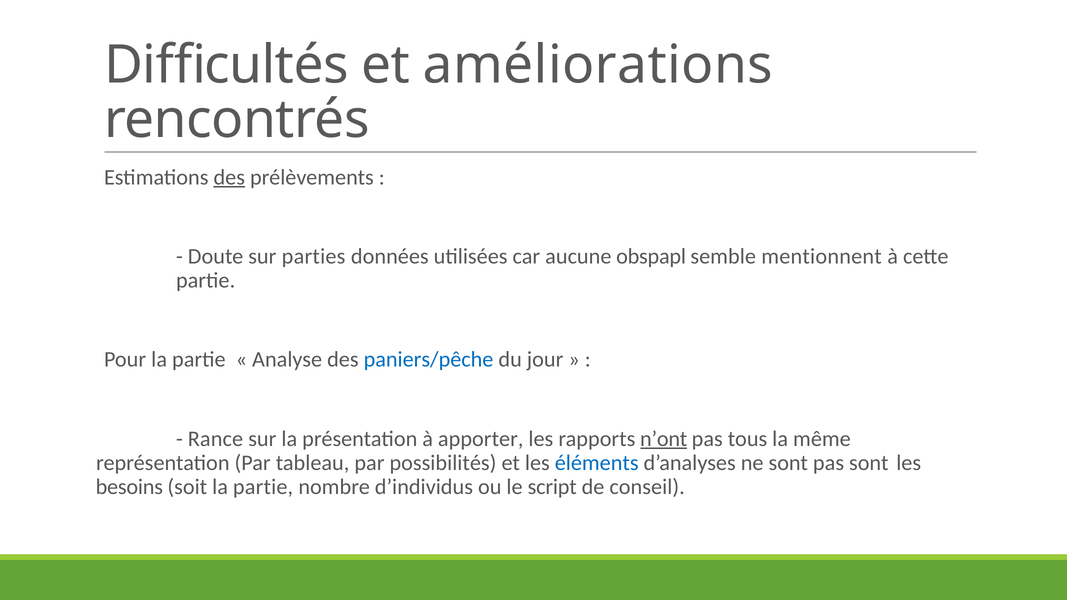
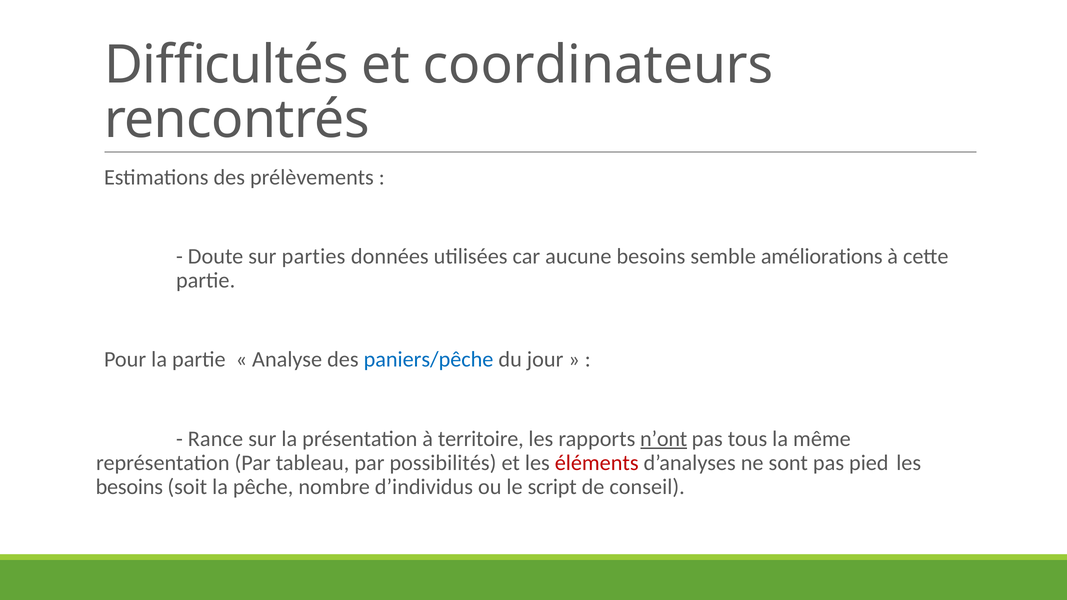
améliorations: améliorations -> coordinateurs
des at (229, 177) underline: present -> none
aucune obspapl: obspapl -> besoins
mentionnent: mentionnent -> améliorations
apporter: apporter -> territoire
éléments colour: blue -> red
pas sont: sont -> pied
soit la partie: partie -> pêche
